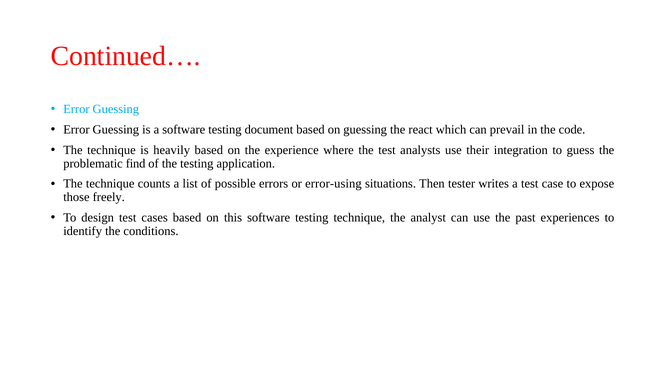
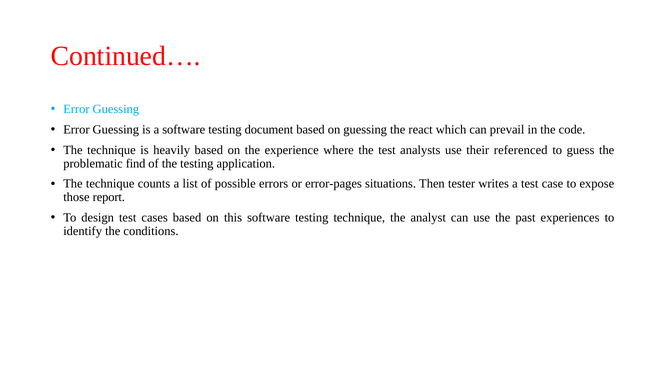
integration: integration -> referenced
error-using: error-using -> error-pages
freely: freely -> report
